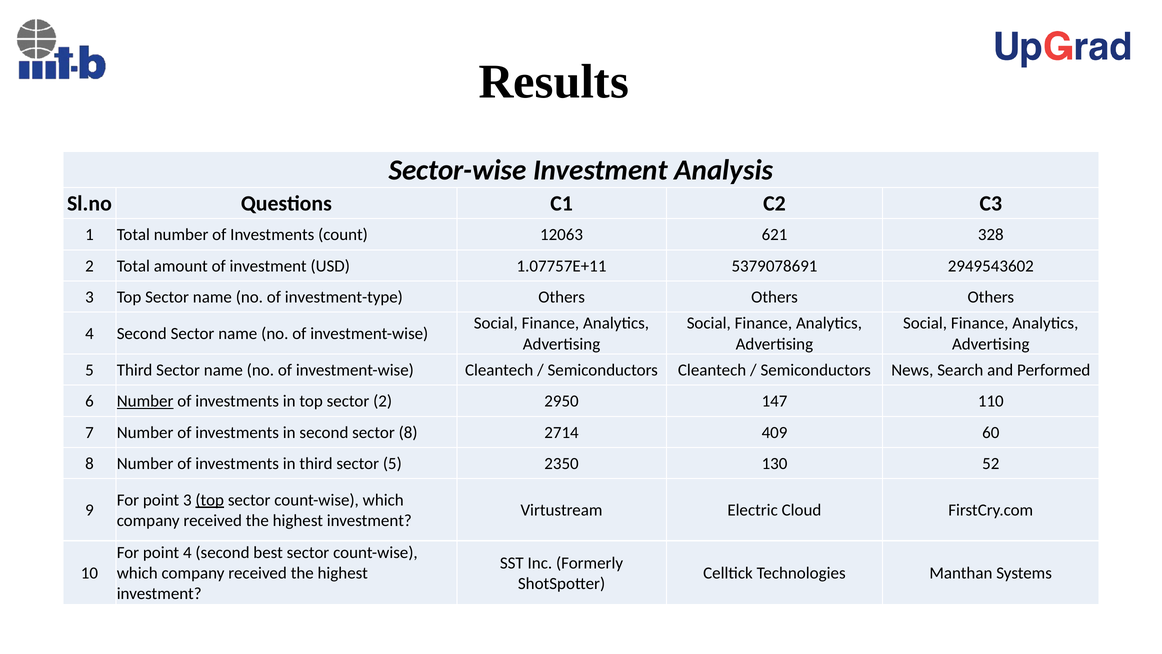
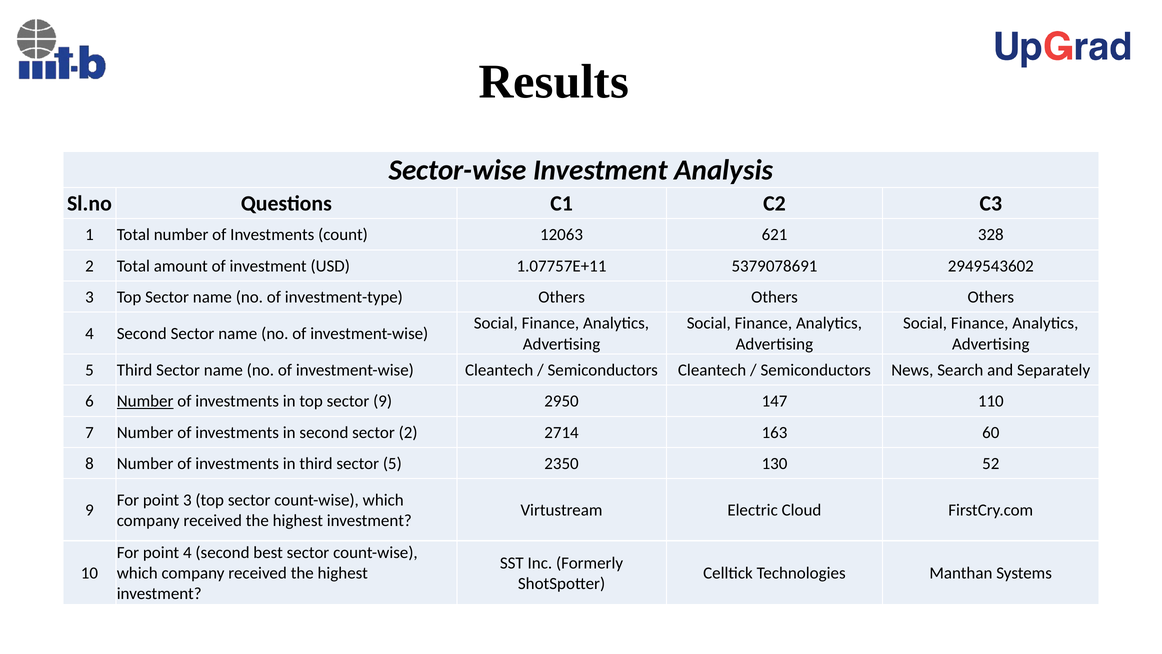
Performed: Performed -> Separately
sector 2: 2 -> 9
sector 8: 8 -> 2
409: 409 -> 163
top at (210, 500) underline: present -> none
